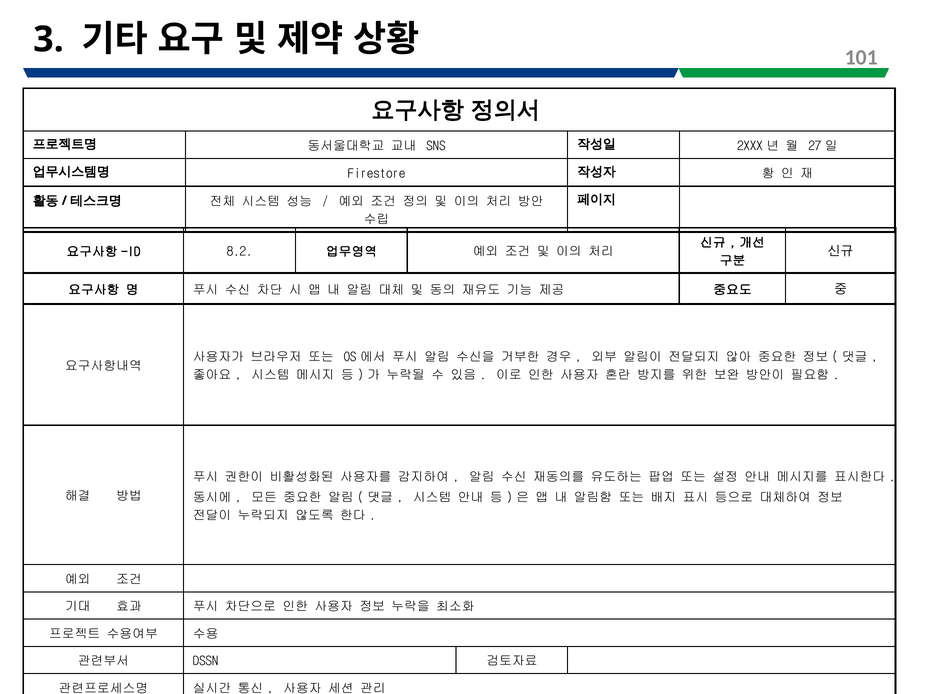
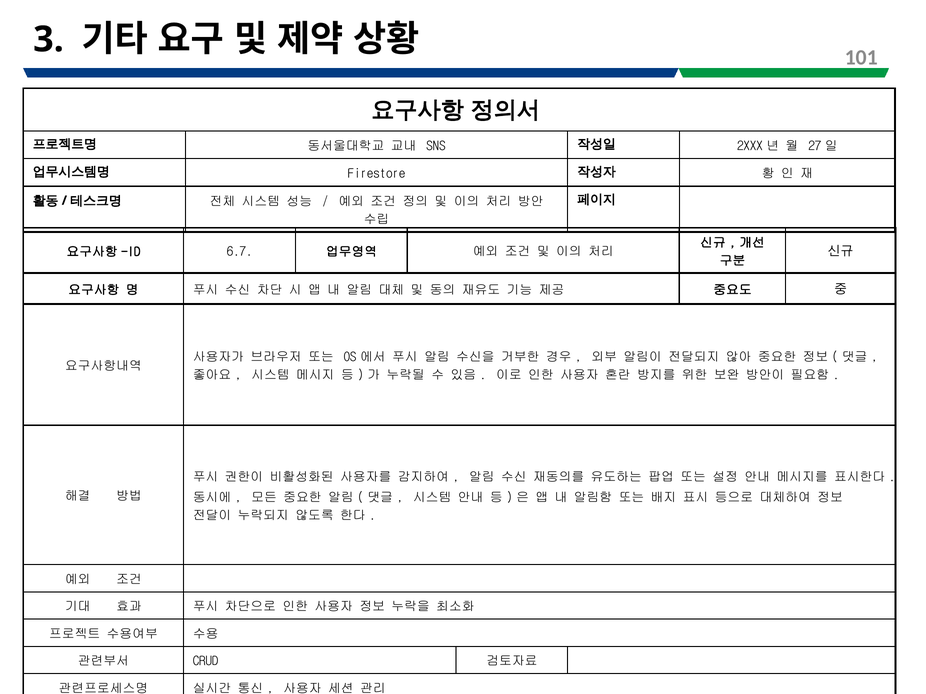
8.2: 8.2 -> 6.7
DSSN: DSSN -> CRUD
